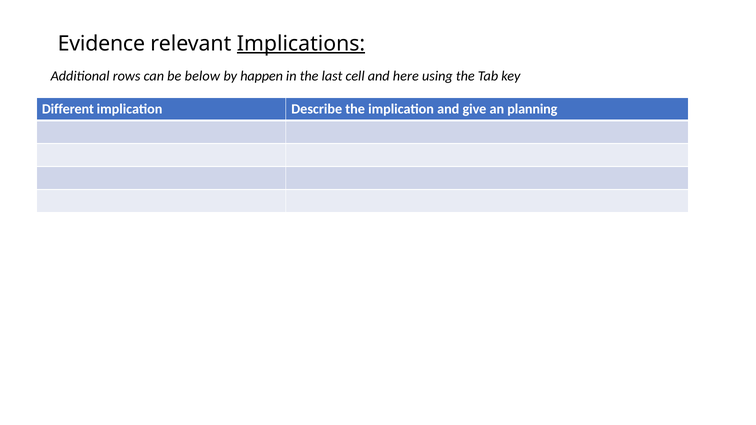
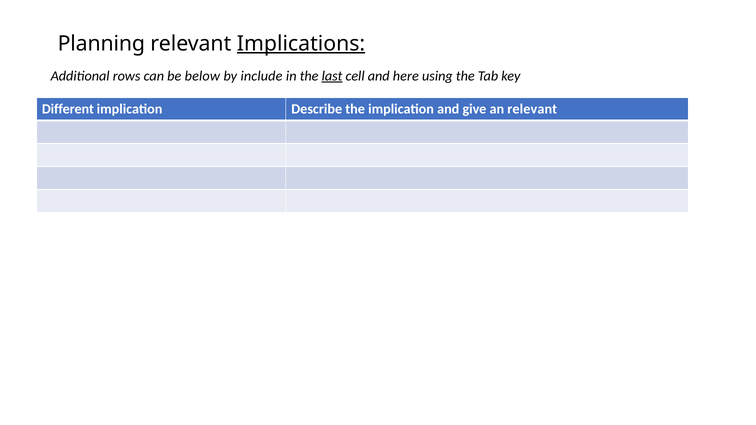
Evidence: Evidence -> Planning
happen: happen -> include
last underline: none -> present
an planning: planning -> relevant
